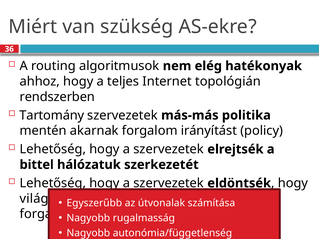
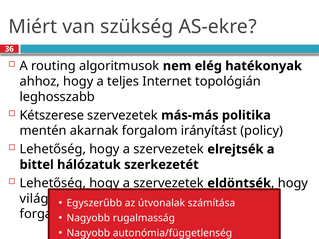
rendszerben: rendszerben -> leghosszabb
Tartomány: Tartomány -> Kétszerese
